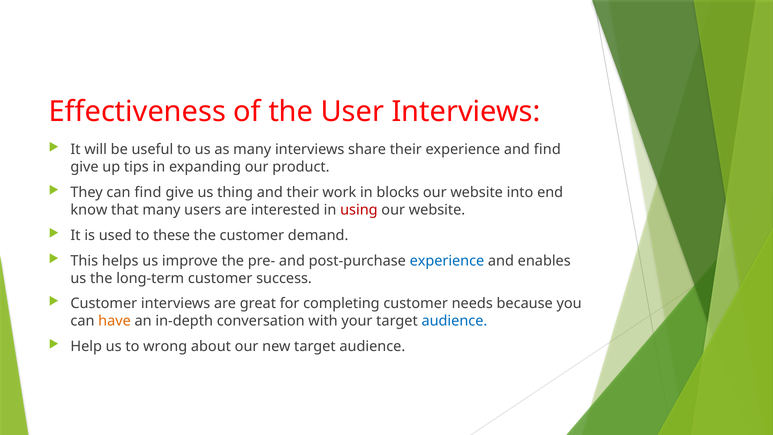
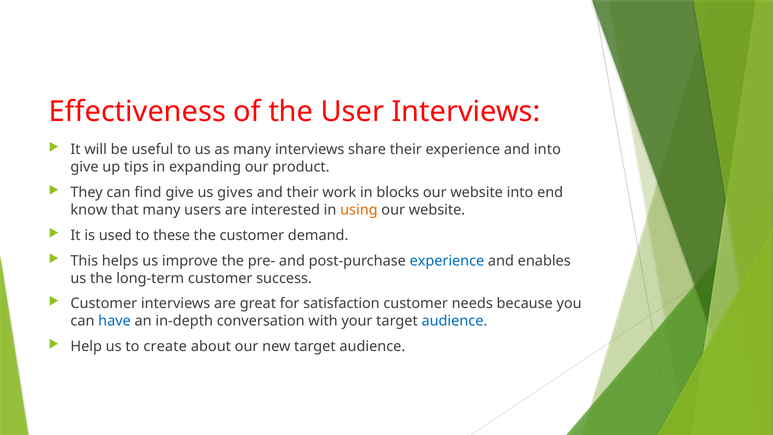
and find: find -> into
thing: thing -> gives
using colour: red -> orange
completing: completing -> satisfaction
have colour: orange -> blue
wrong: wrong -> create
